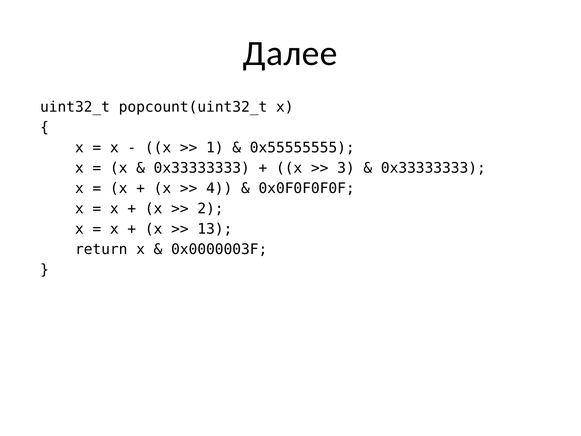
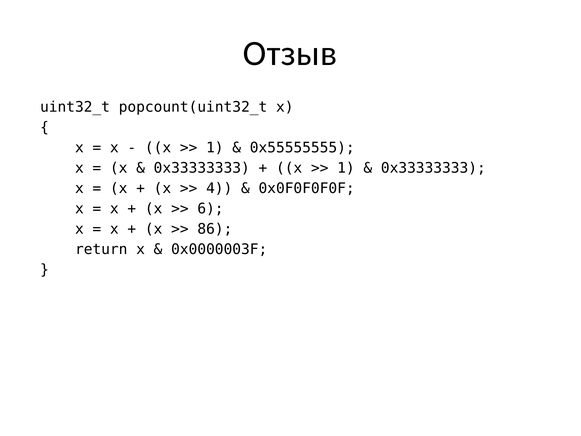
Далее: Далее -> Отзыв
3 at (346, 168): 3 -> 1
2: 2 -> 6
13: 13 -> 86
